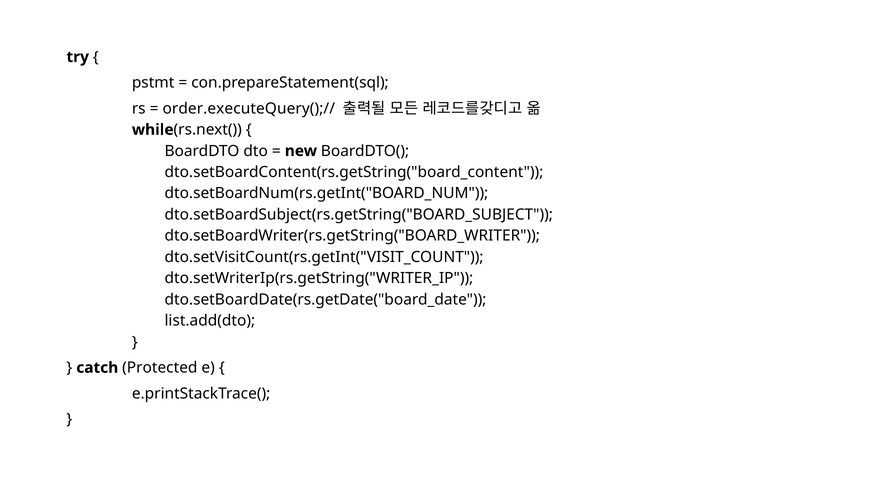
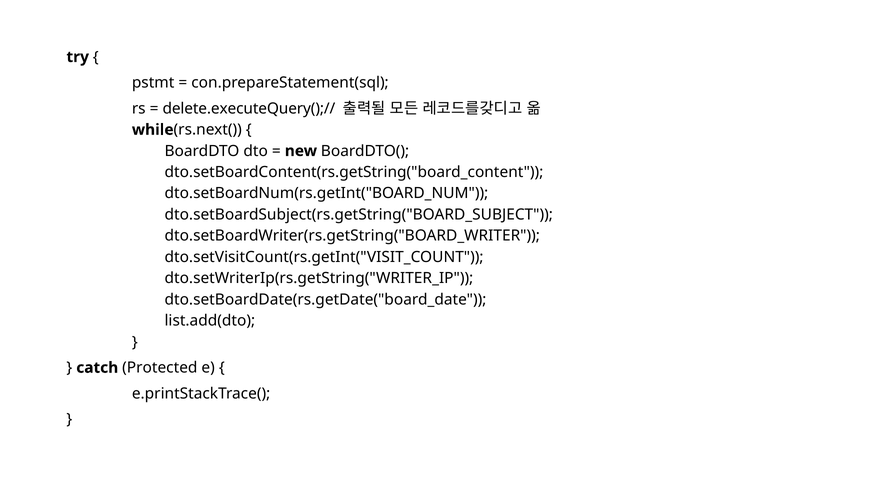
order.executeQuery();//: order.executeQuery();// -> delete.executeQuery();//
